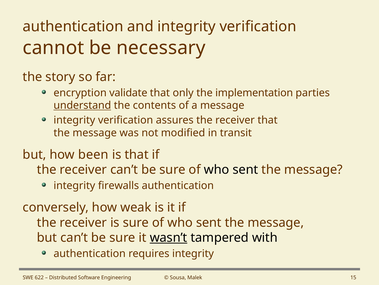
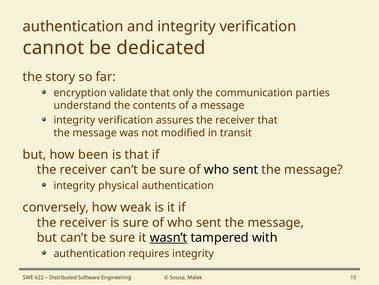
necessary: necessary -> dedicated
implementation: implementation -> communication
understand underline: present -> none
firewalls: firewalls -> physical
